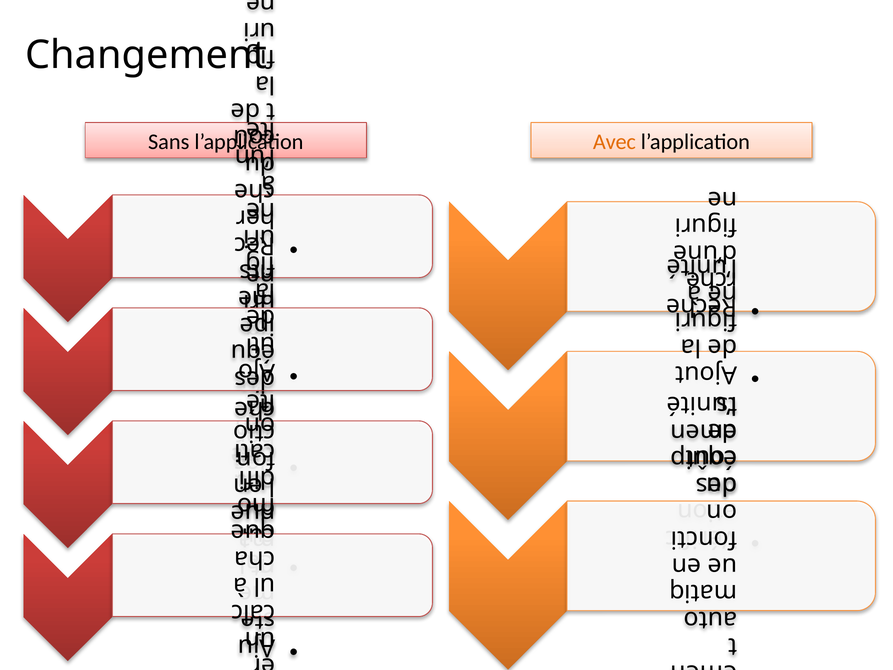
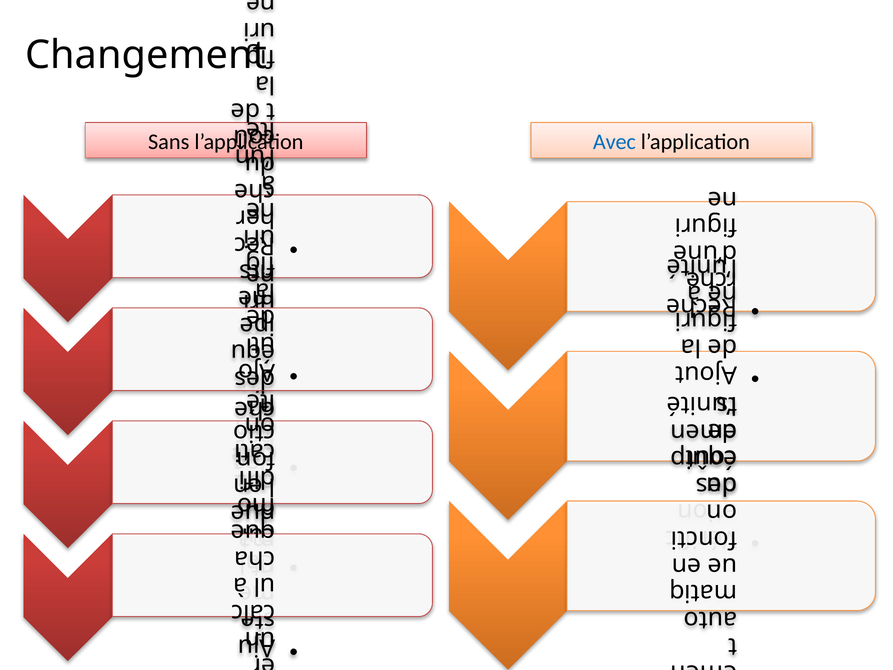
Avec colour: orange -> blue
